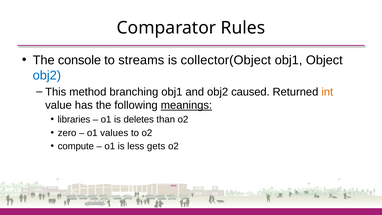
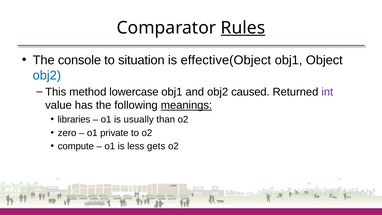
Rules underline: none -> present
streams: streams -> situation
collector(Object: collector(Object -> effective(Object
branching: branching -> lowercase
int colour: orange -> purple
deletes: deletes -> usually
values: values -> private
